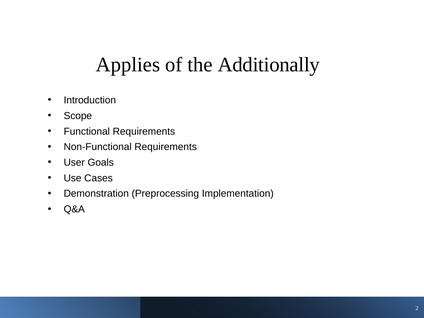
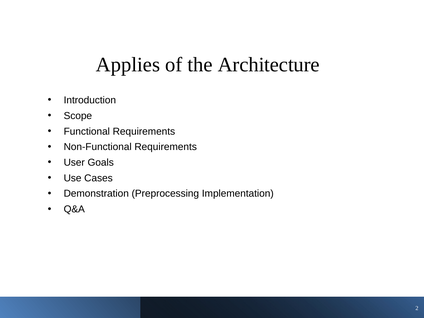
Additionally: Additionally -> Architecture
